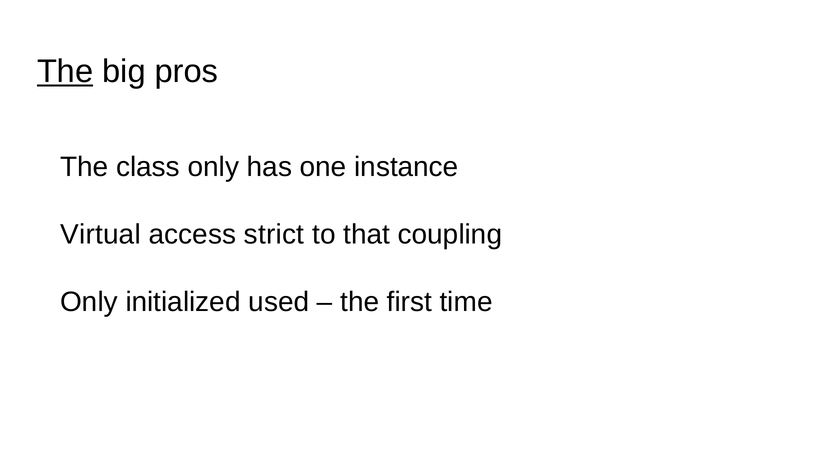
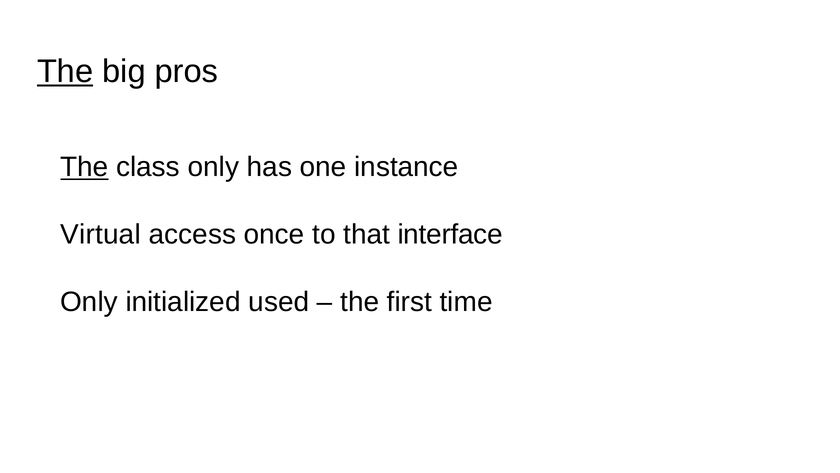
The at (84, 167) underline: none -> present
strict: strict -> once
coupling: coupling -> interface
